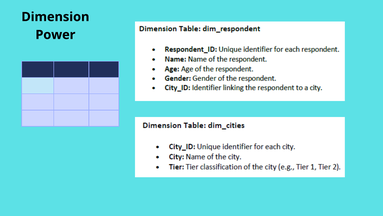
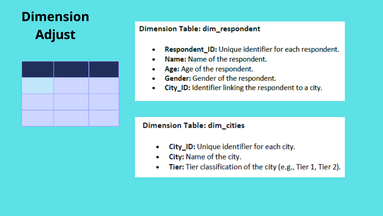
Power: Power -> Adjust
